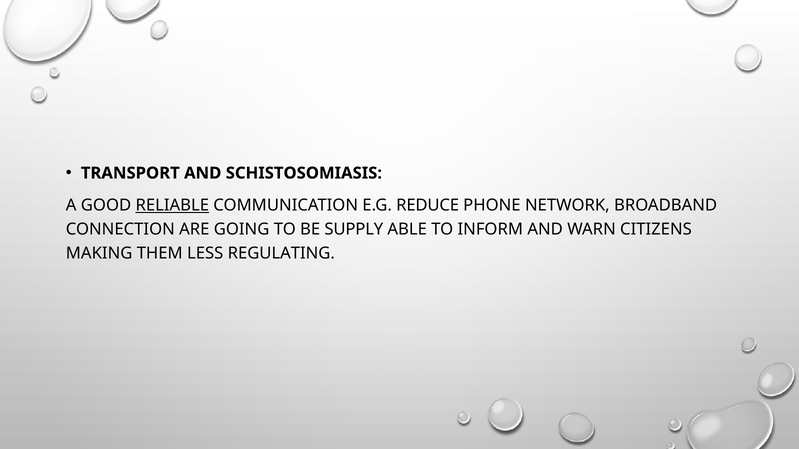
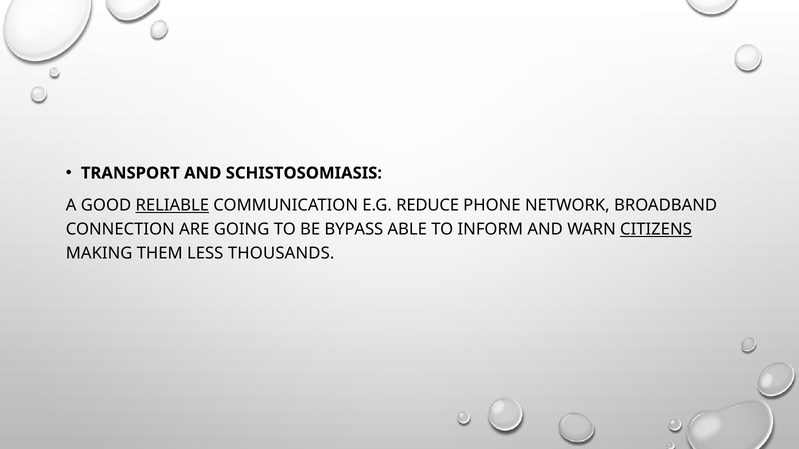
SUPPLY: SUPPLY -> BYPASS
CITIZENS underline: none -> present
REGULATING: REGULATING -> THOUSANDS
